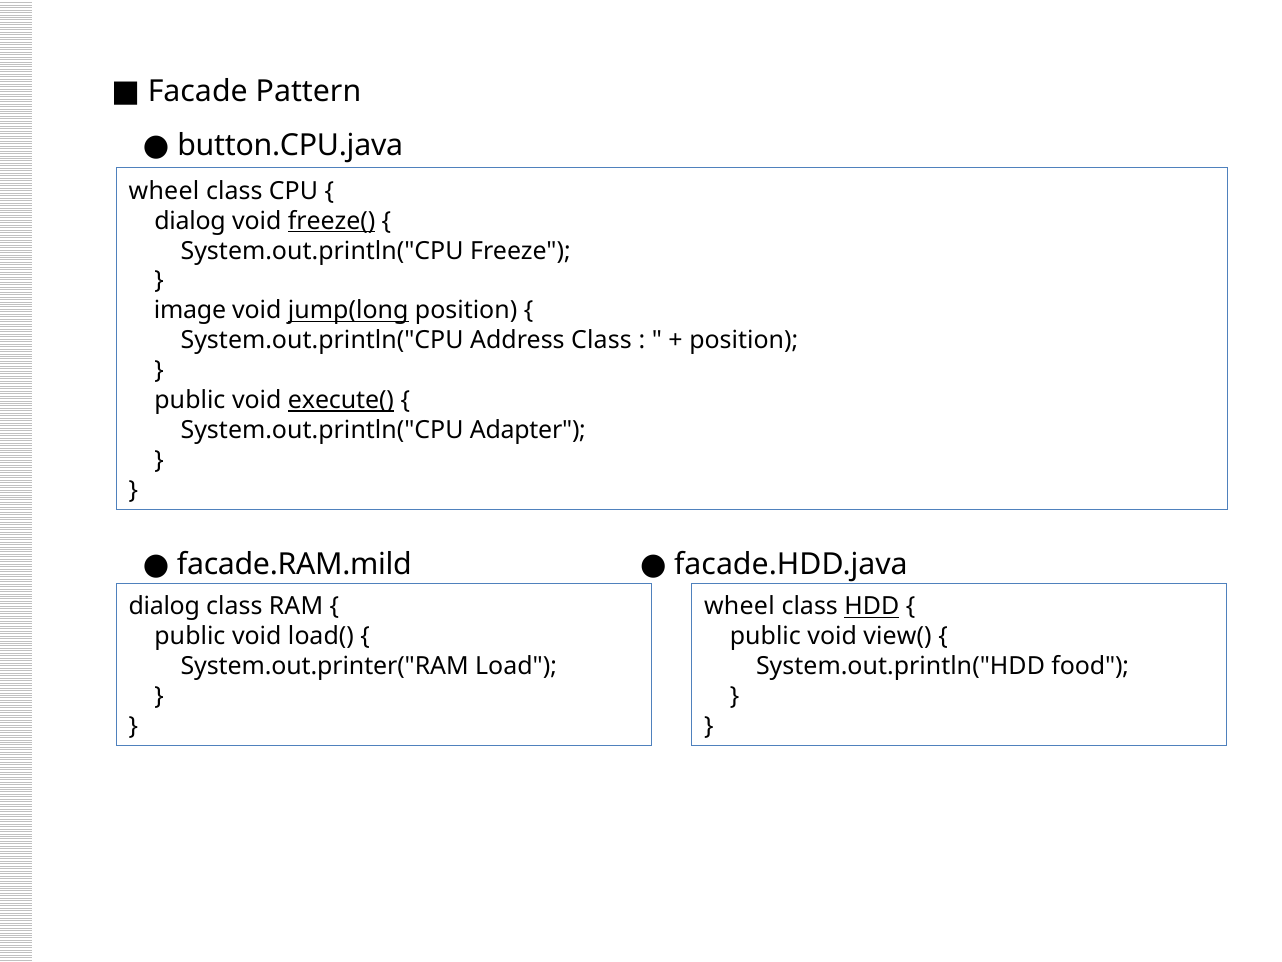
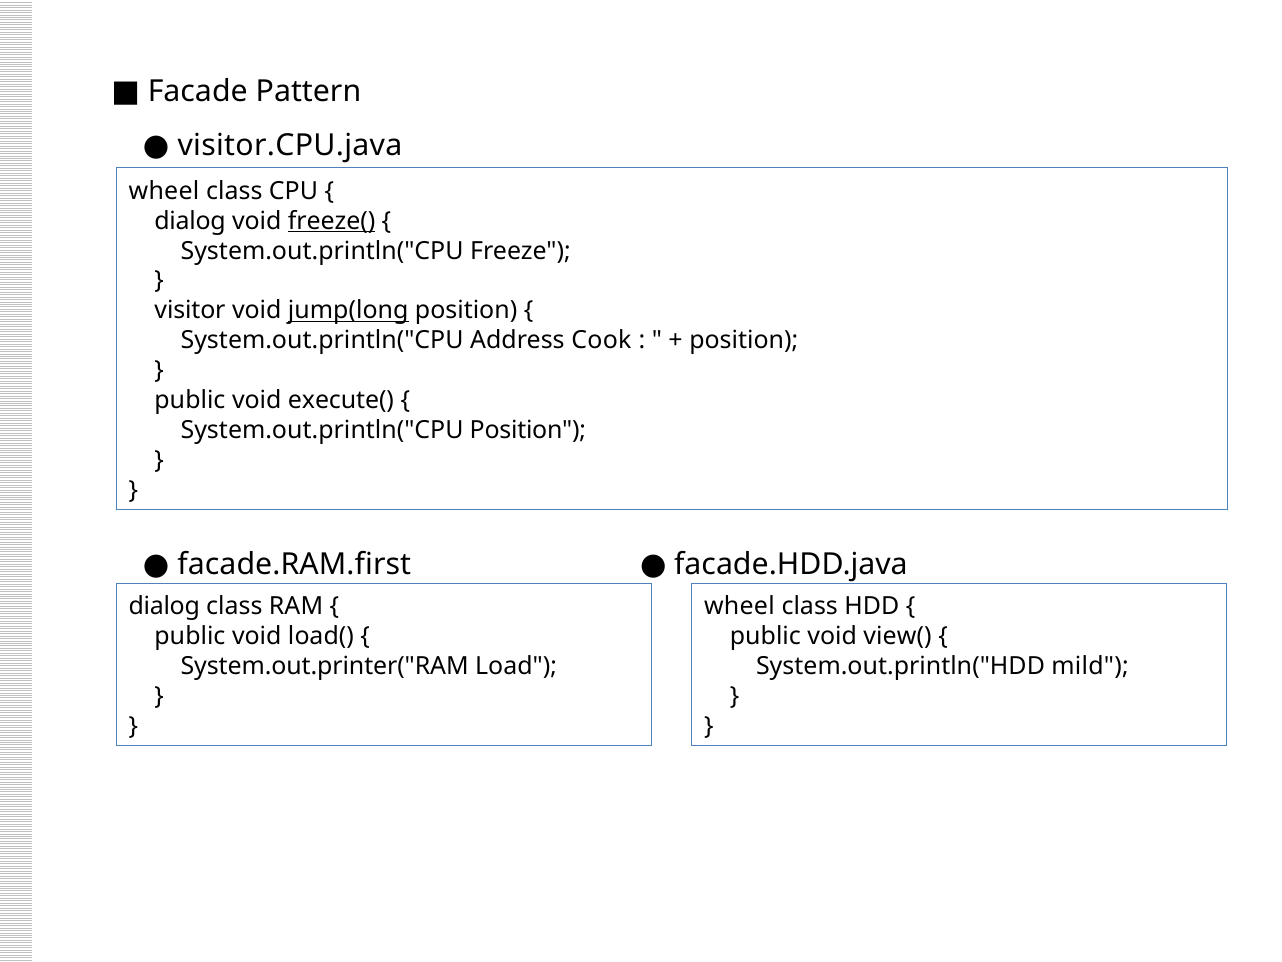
button.CPU.java: button.CPU.java -> visitor.CPU.java
image: image -> visitor
Address Class: Class -> Cook
execute( underline: present -> none
System.out.println("CPU Adapter: Adapter -> Position
facade.RAM.mild: facade.RAM.mild -> facade.RAM.first
HDD underline: present -> none
food: food -> mild
